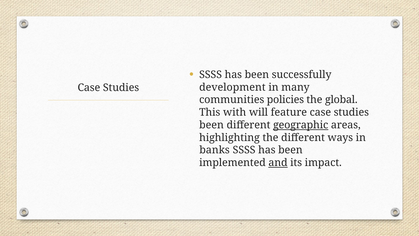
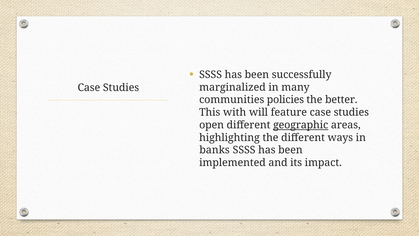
development: development -> marginalized
global: global -> better
been at (212, 125): been -> open
and underline: present -> none
